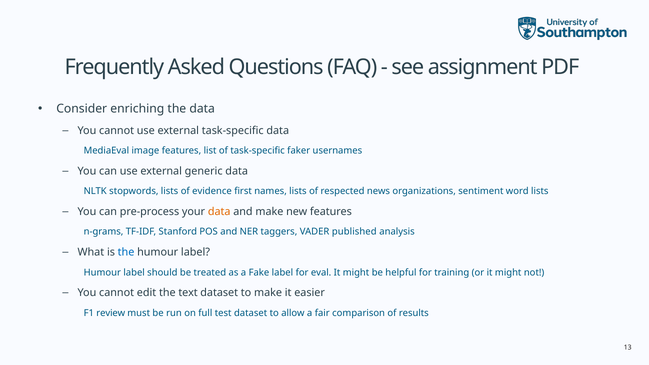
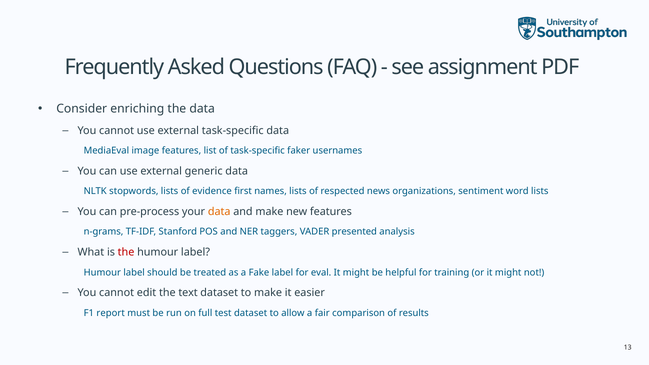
published: published -> presented
the at (126, 252) colour: blue -> red
review: review -> report
